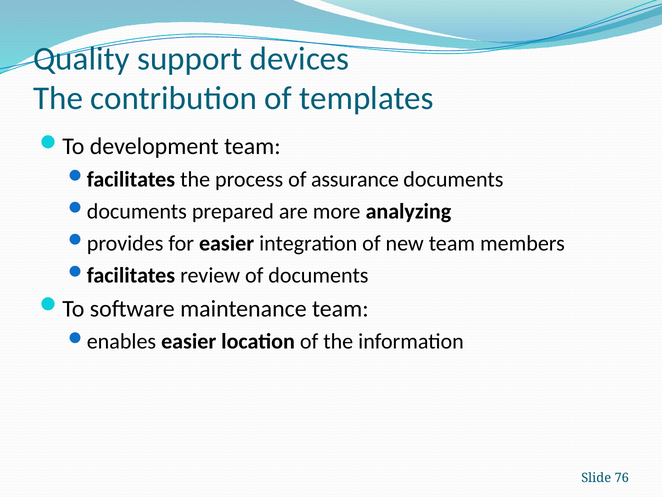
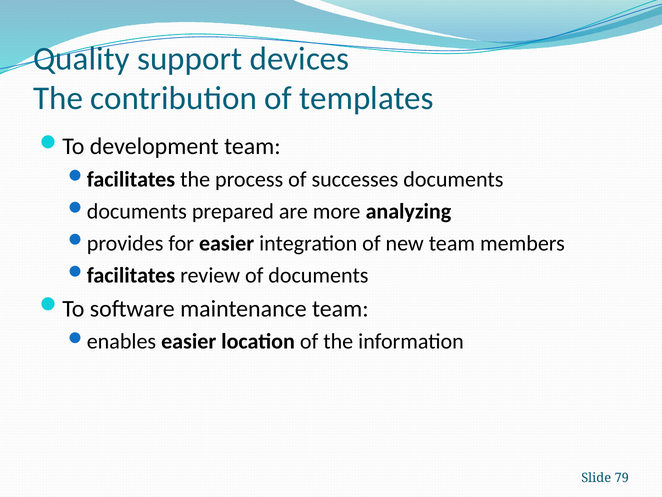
assurance: assurance -> successes
76: 76 -> 79
